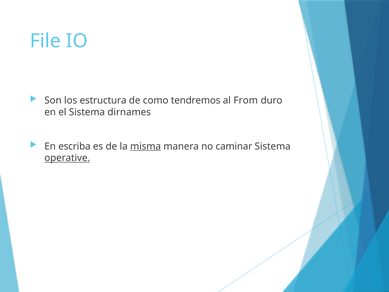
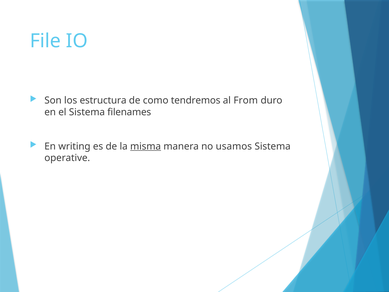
dirnames: dirnames -> filenames
escriba: escriba -> writing
caminar: caminar -> usamos
operative underline: present -> none
